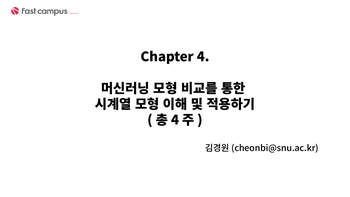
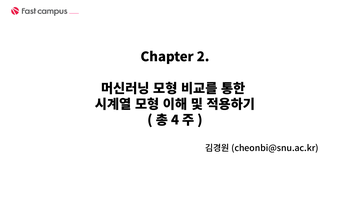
4: 4 -> 2
